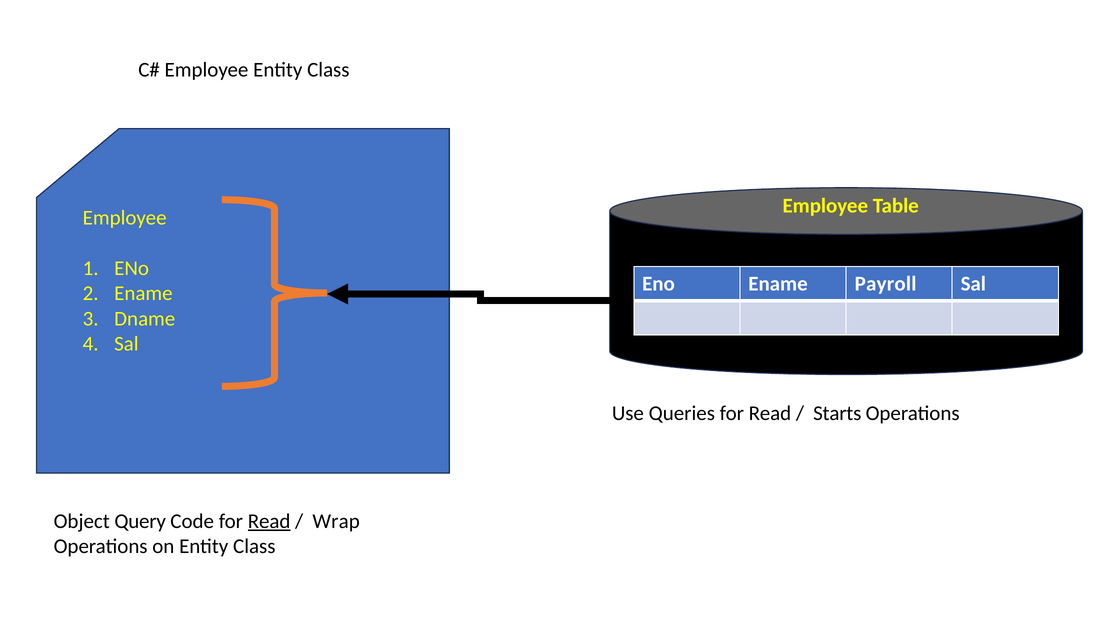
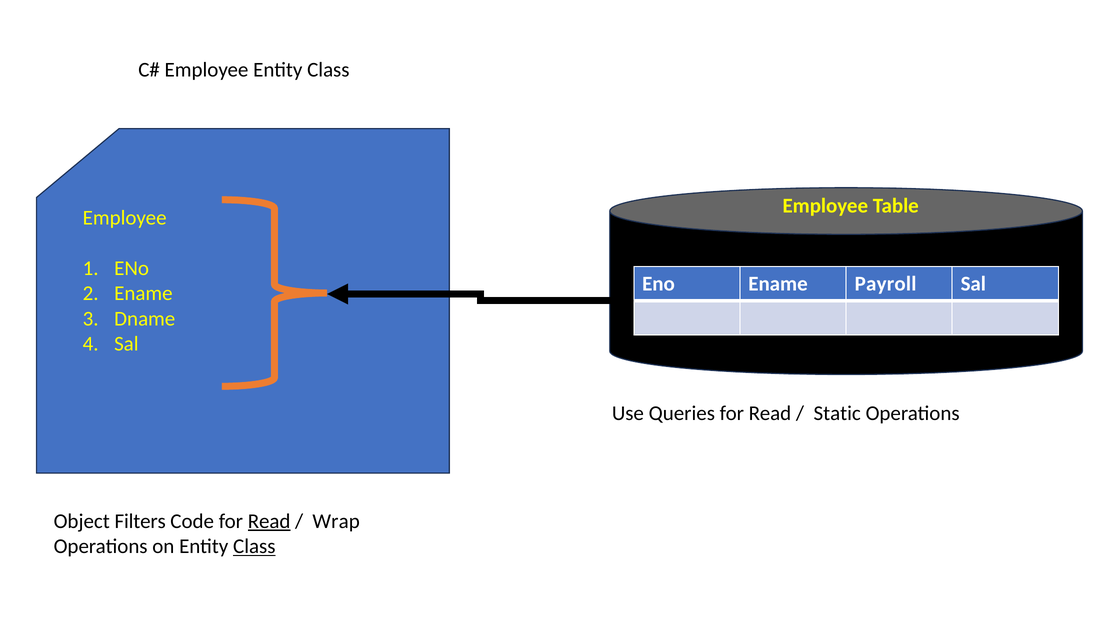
Starts: Starts -> Static
Query: Query -> Filters
Class at (254, 546) underline: none -> present
